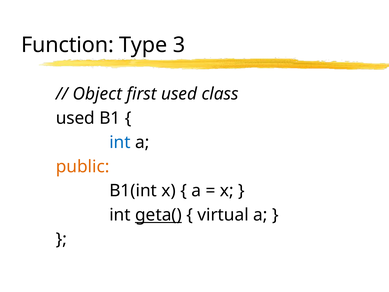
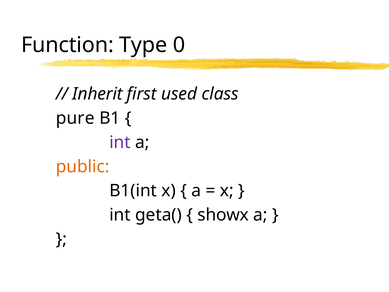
3: 3 -> 0
Object: Object -> Inherit
used at (75, 118): used -> pure
int at (120, 142) colour: blue -> purple
geta( underline: present -> none
virtual: virtual -> showx
